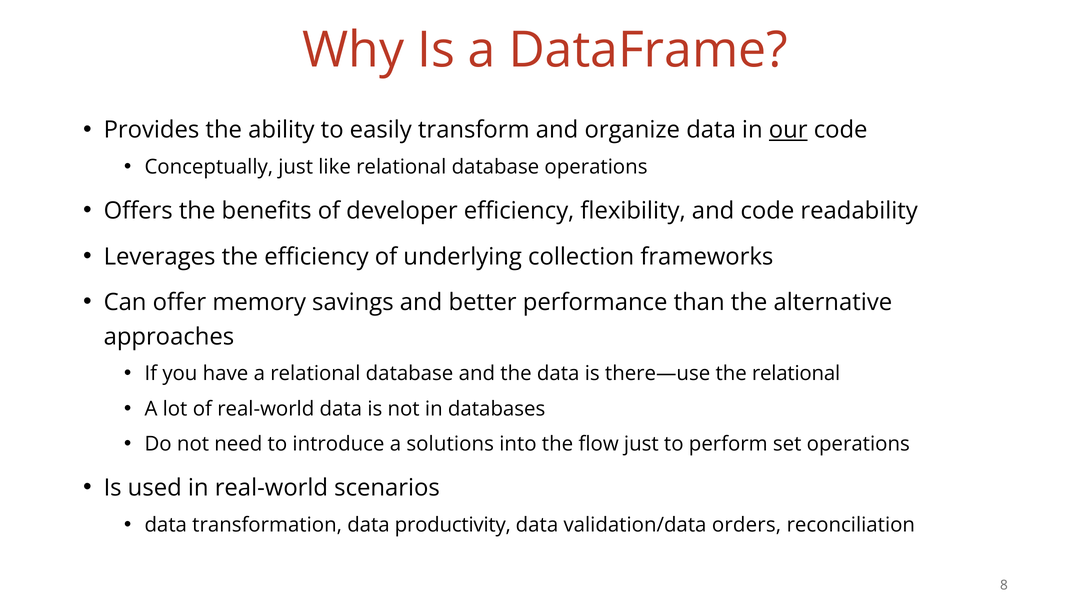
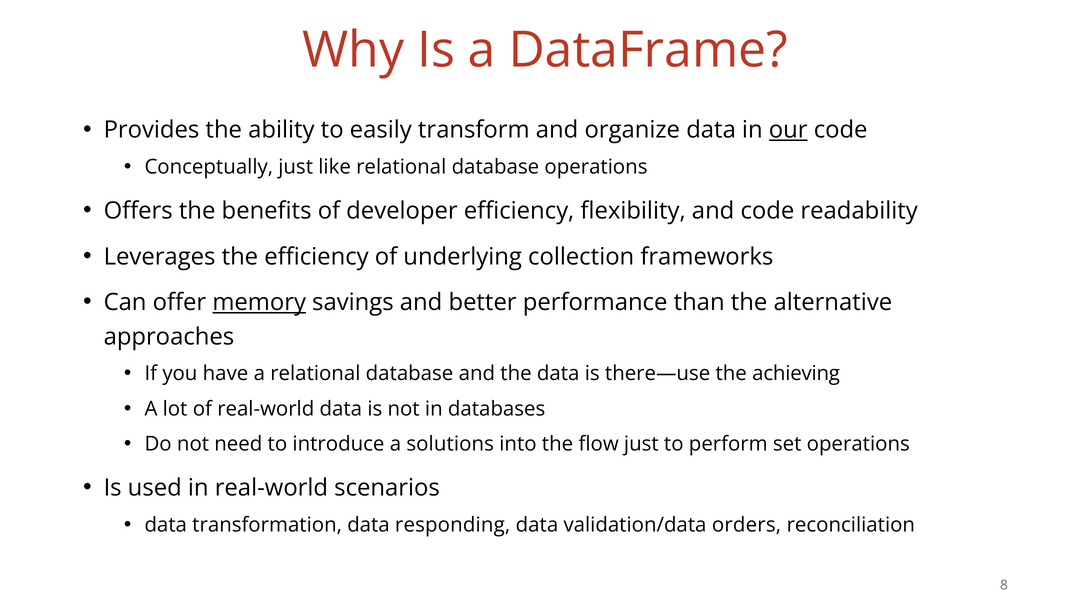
memory underline: none -> present
the relational: relational -> achieving
productivity: productivity -> responding
